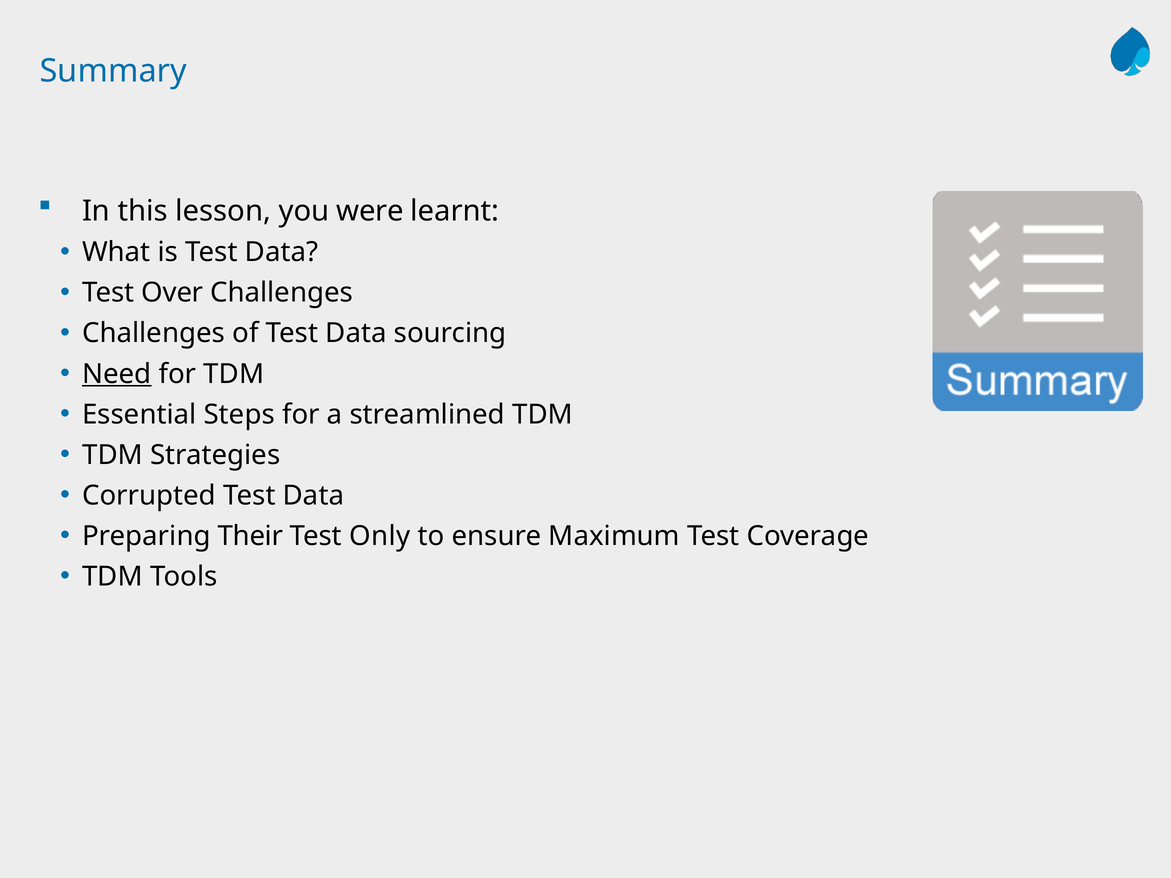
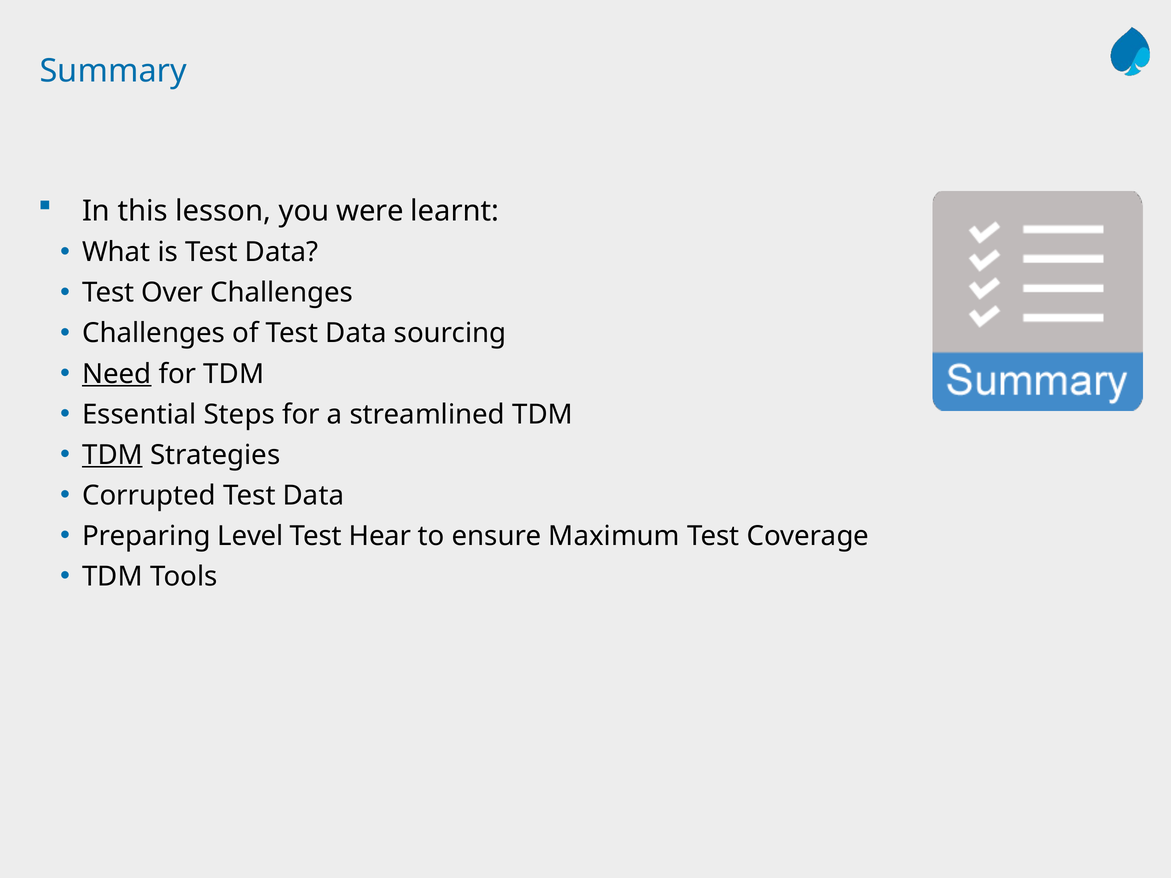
TDM at (112, 455) underline: none -> present
Their: Their -> Level
Only: Only -> Hear
